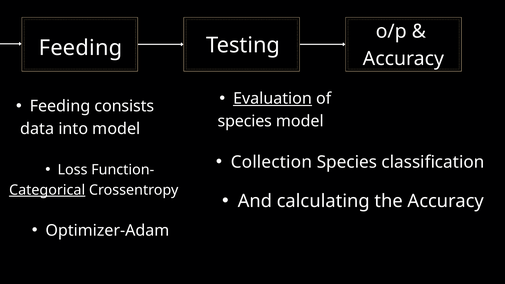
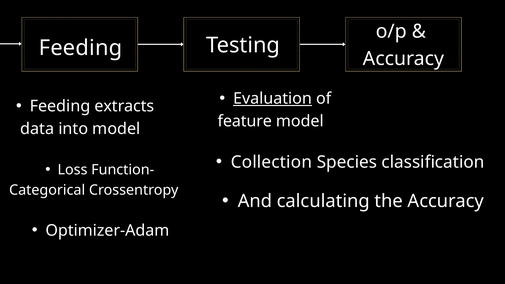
consists: consists -> extracts
species at (245, 121): species -> feature
Categorical underline: present -> none
